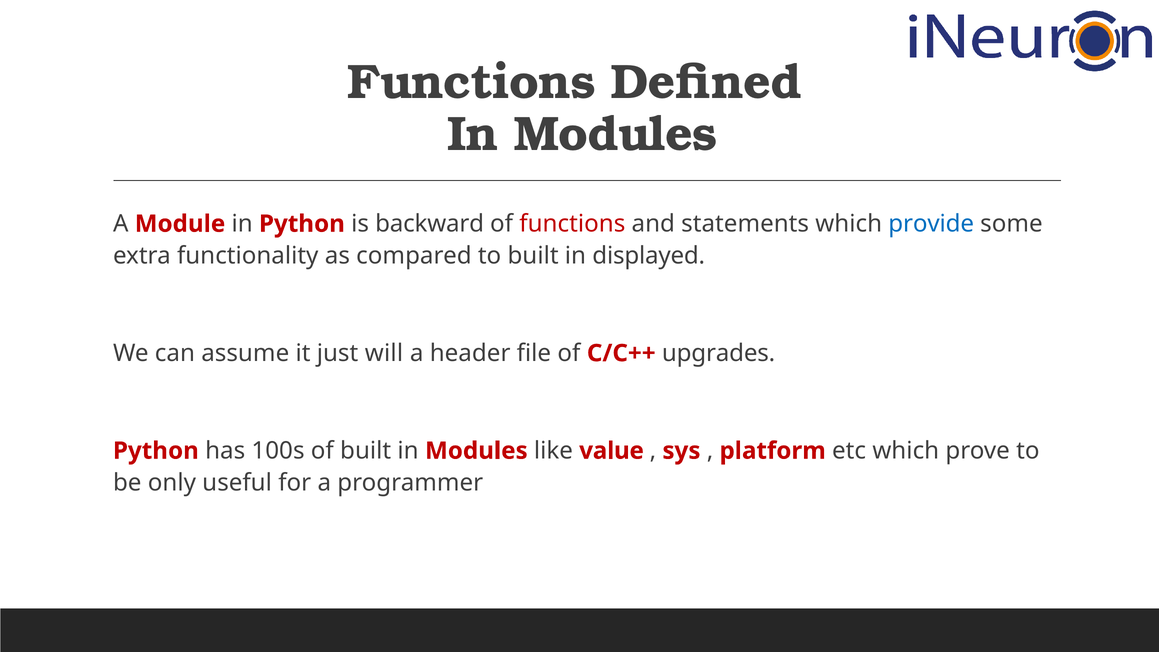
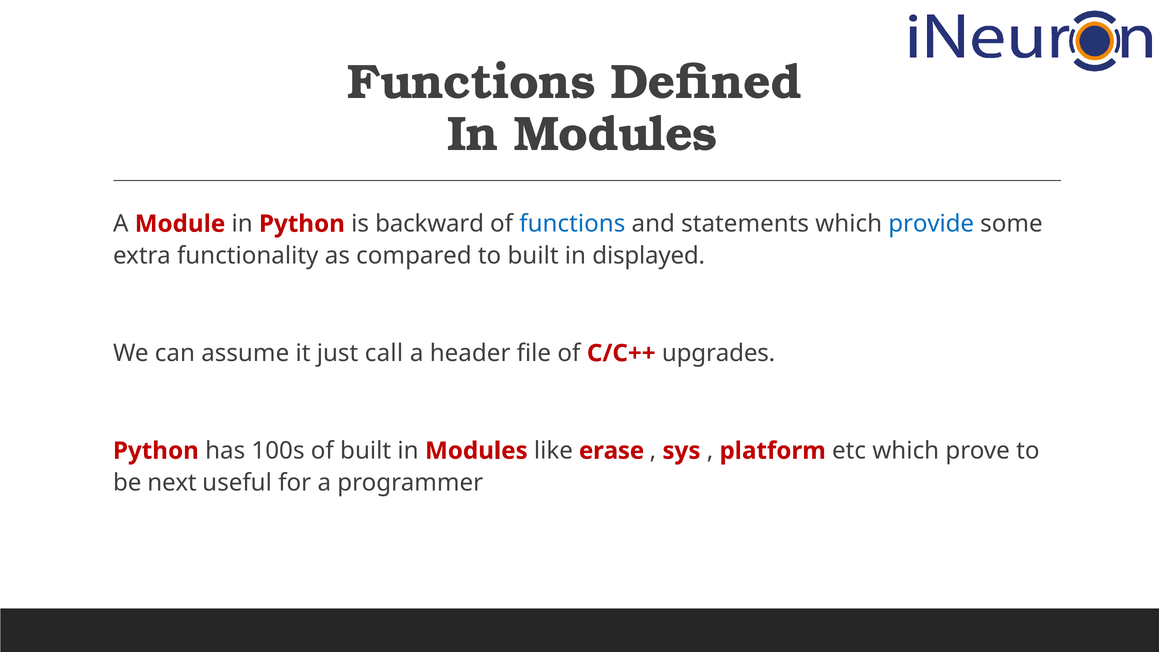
functions at (572, 224) colour: red -> blue
will: will -> call
value: value -> erase
only: only -> next
